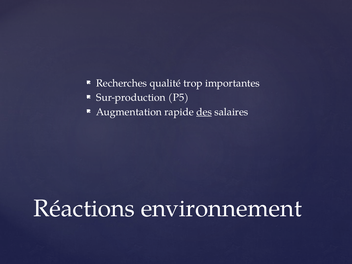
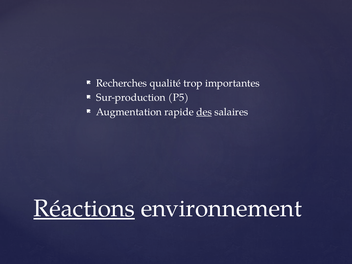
Réactions underline: none -> present
